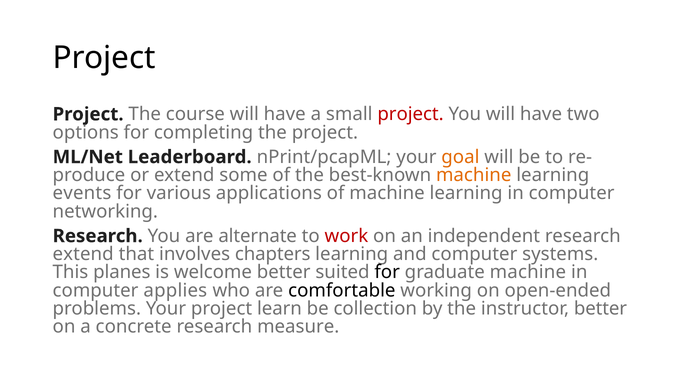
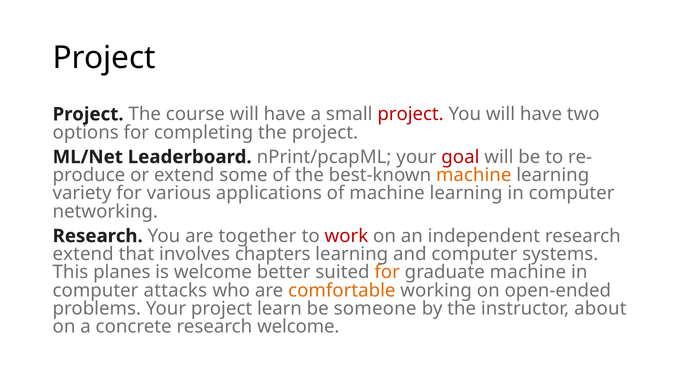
goal colour: orange -> red
events: events -> variety
alternate: alternate -> together
for at (387, 272) colour: black -> orange
applies: applies -> attacks
comfortable colour: black -> orange
collection: collection -> someone
instructor better: better -> about
research measure: measure -> welcome
